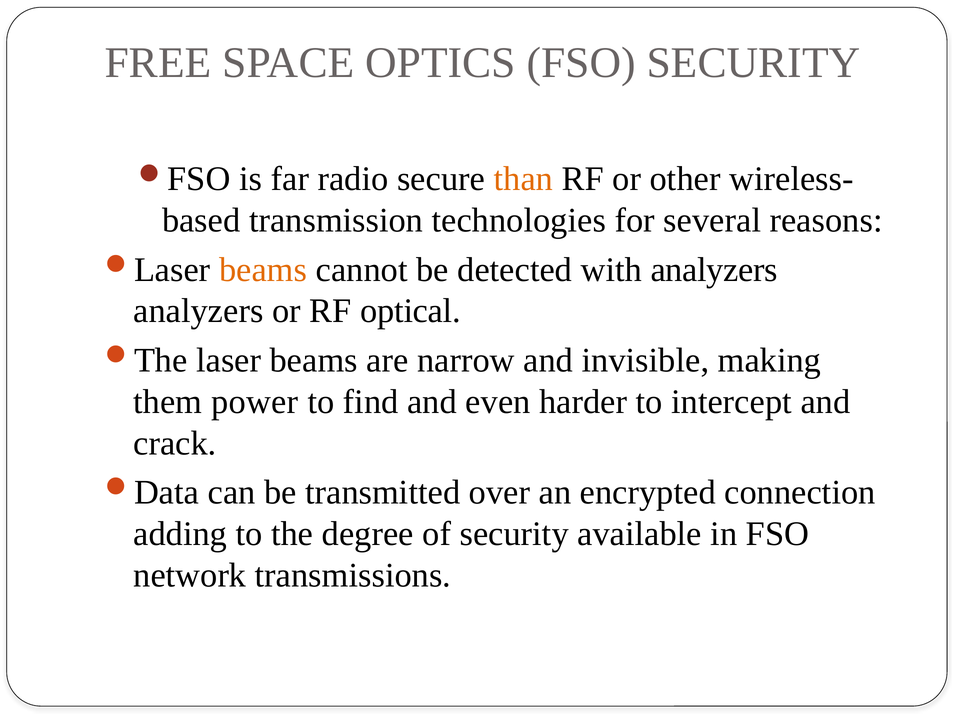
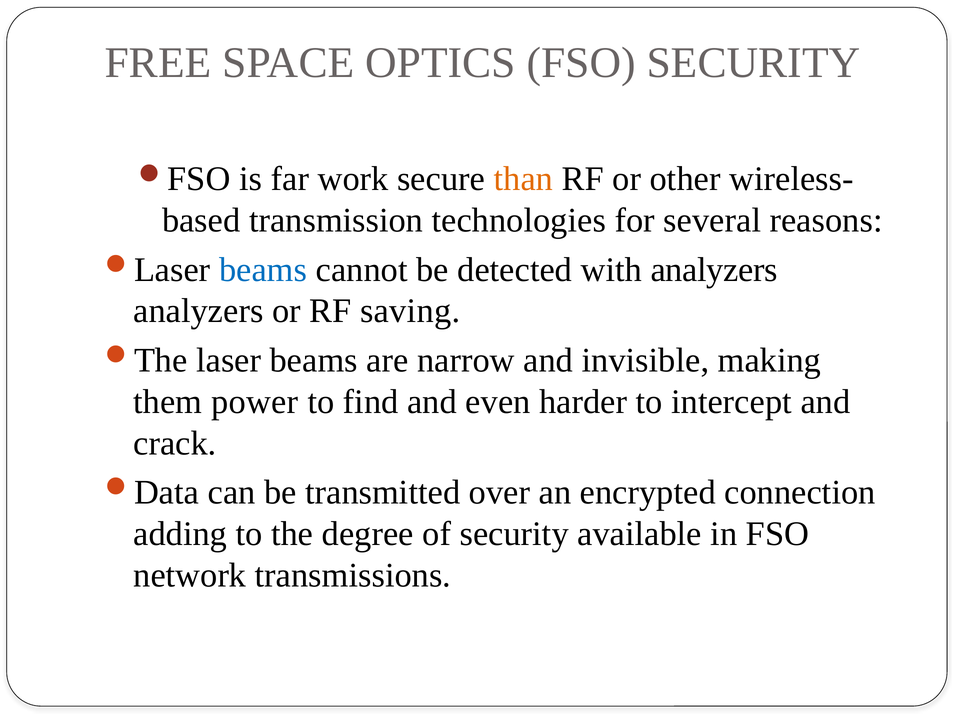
radio: radio -> work
beams at (263, 269) colour: orange -> blue
optical: optical -> saving
